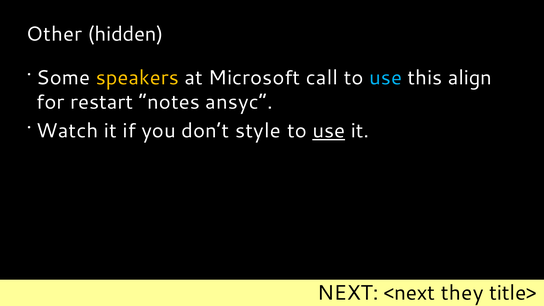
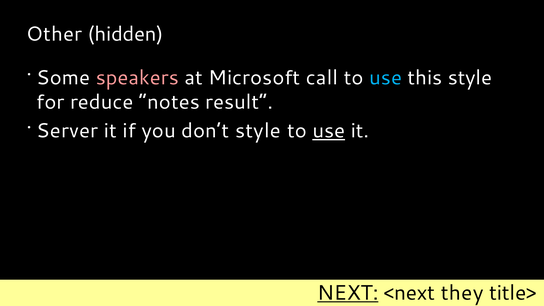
speakers colour: yellow -> pink
this align: align -> style
restart: restart -> reduce
ansyc: ansyc -> result
Watch: Watch -> Server
NEXT underline: none -> present
